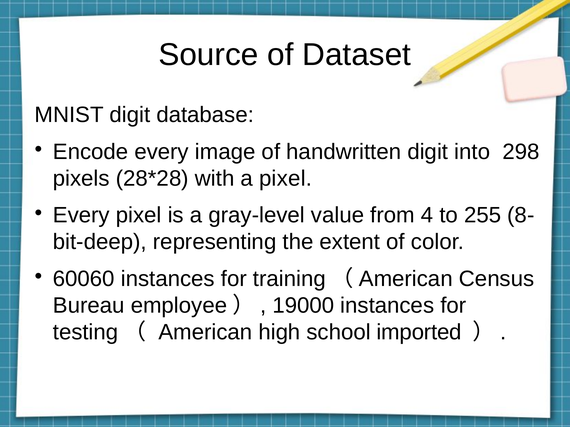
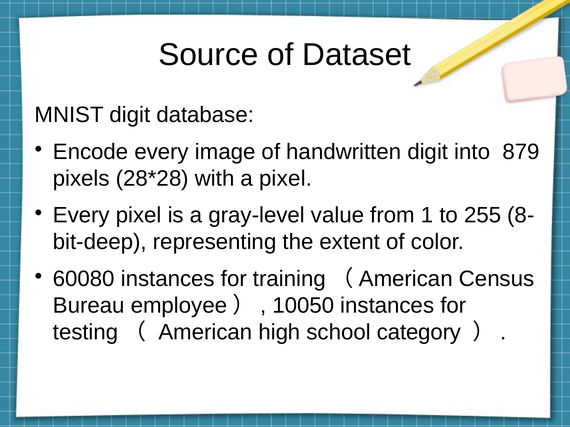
298: 298 -> 879
4: 4 -> 1
60060: 60060 -> 60080
19000: 19000 -> 10050
imported: imported -> category
